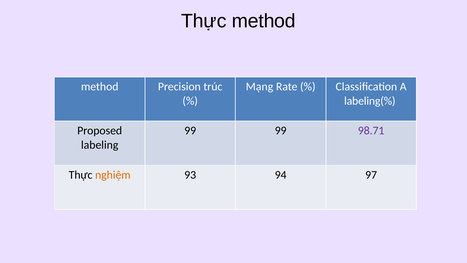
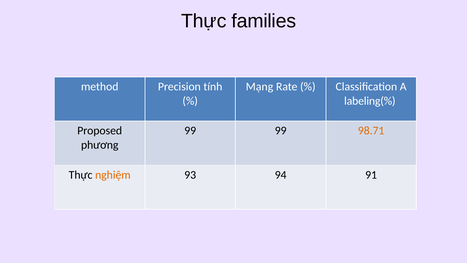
Thực method: method -> families
trúc: trúc -> tính
98.71 colour: purple -> orange
labeling: labeling -> phương
97: 97 -> 91
